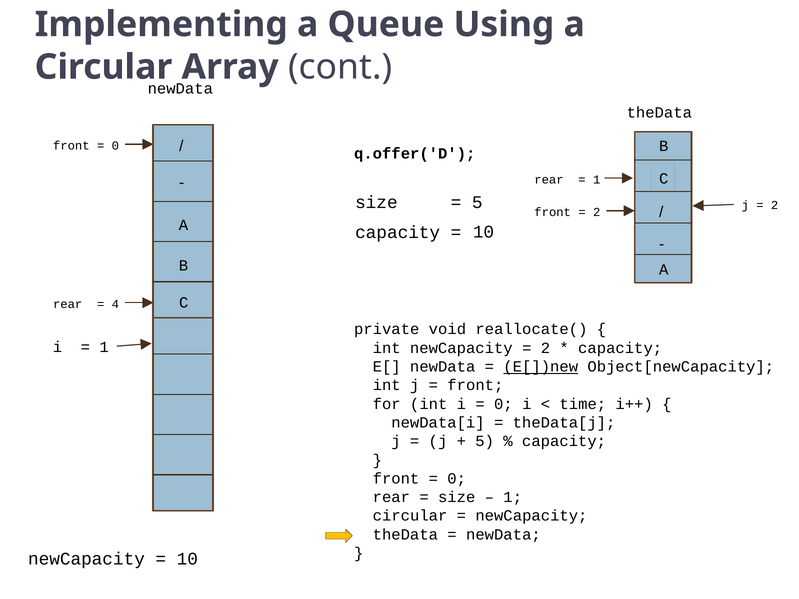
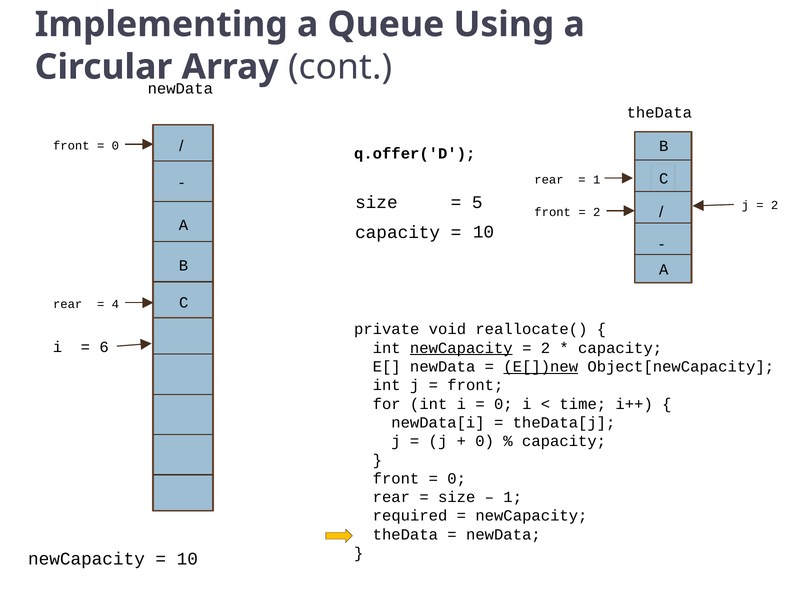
1 at (104, 347): 1 -> 6
newCapacity at (461, 348) underline: none -> present
5 at (485, 441): 5 -> 0
circular at (410, 516): circular -> required
